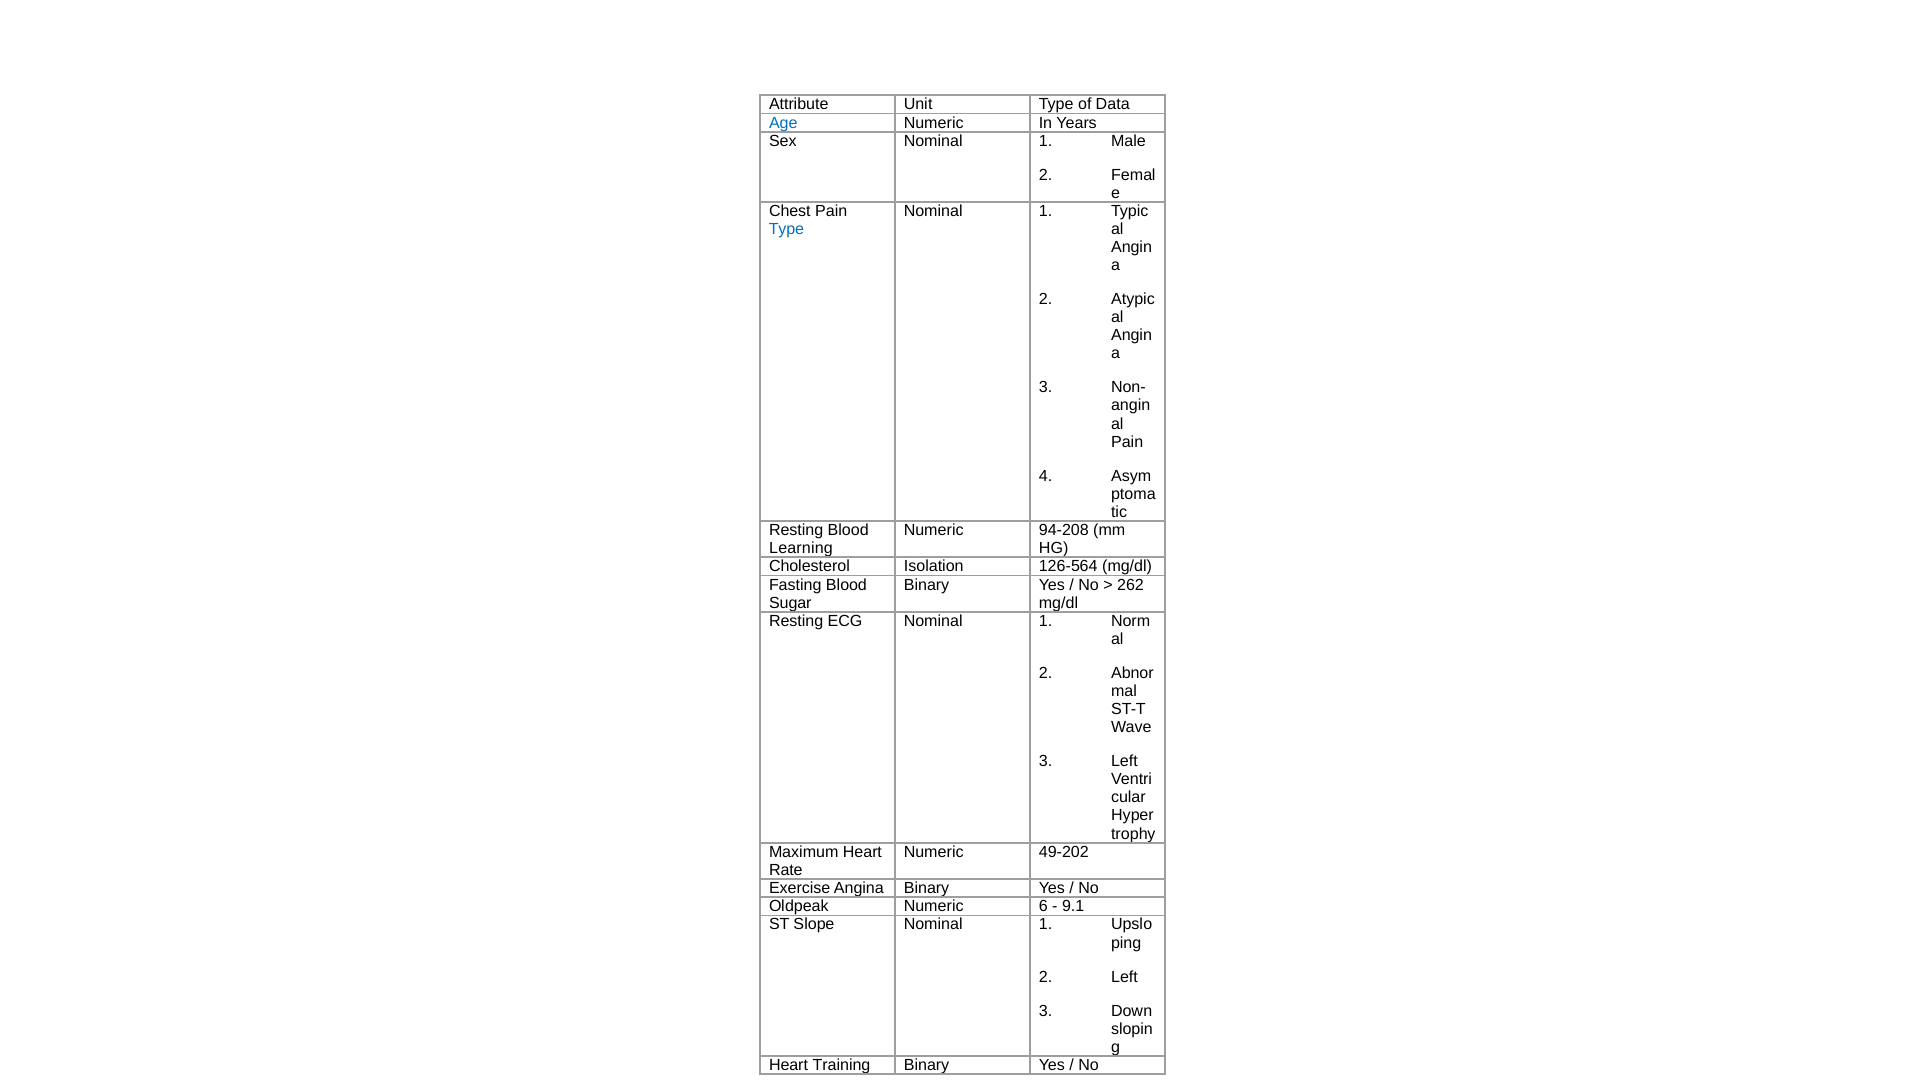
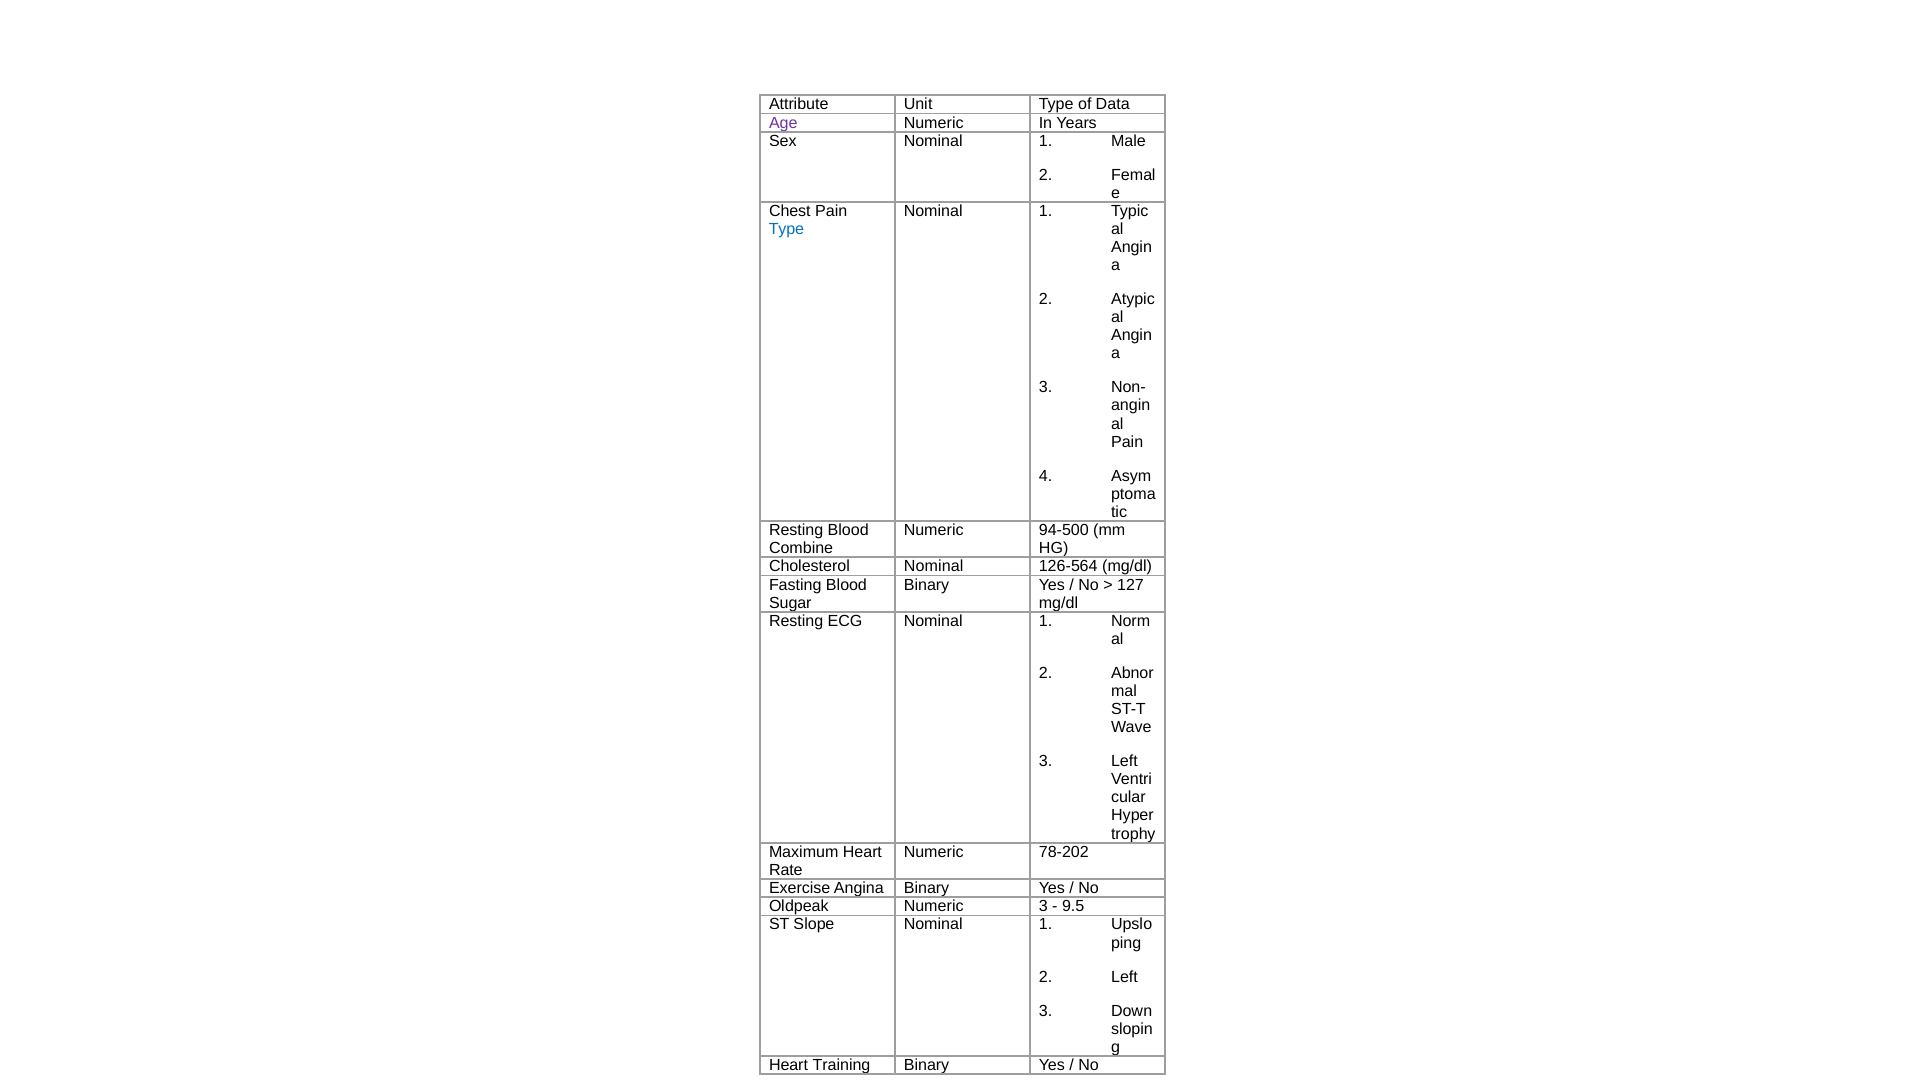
Age colour: blue -> purple
94-208: 94-208 -> 94-500
Learning: Learning -> Combine
Cholesterol Isolation: Isolation -> Nominal
262: 262 -> 127
49-202: 49-202 -> 78-202
Numeric 6: 6 -> 3
9.1: 9.1 -> 9.5
